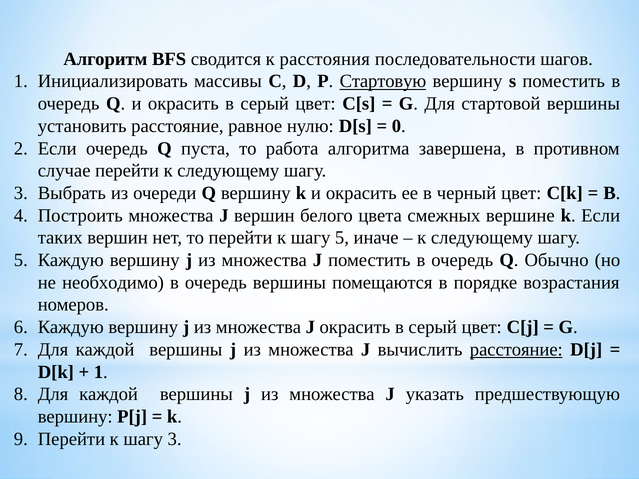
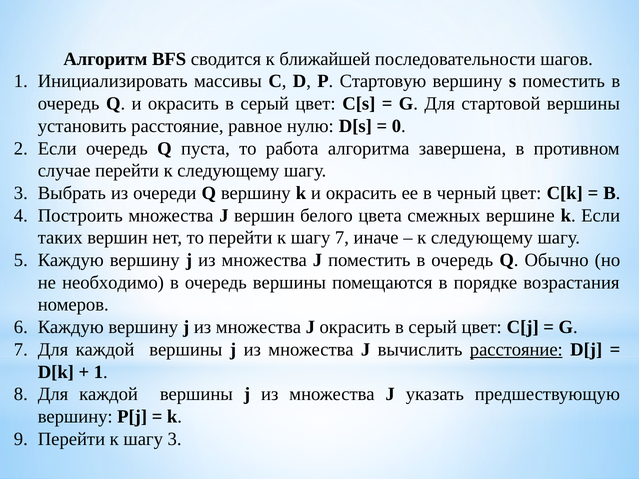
расстояния: расстояния -> ближайшей
Стартовую underline: present -> none
к шагу 5: 5 -> 7
